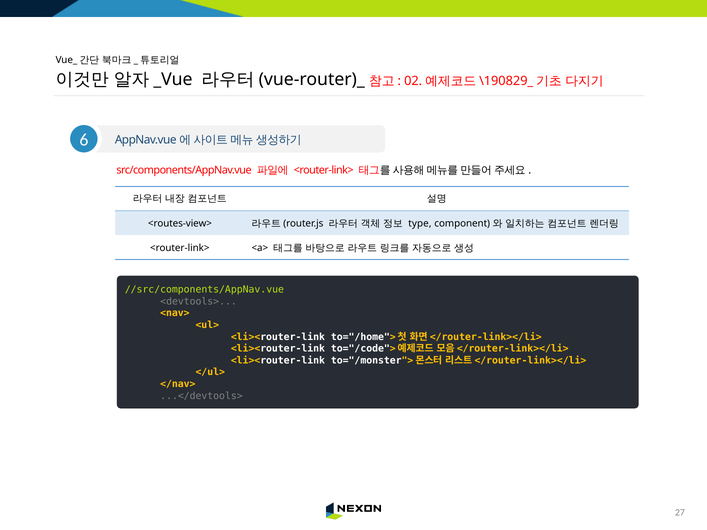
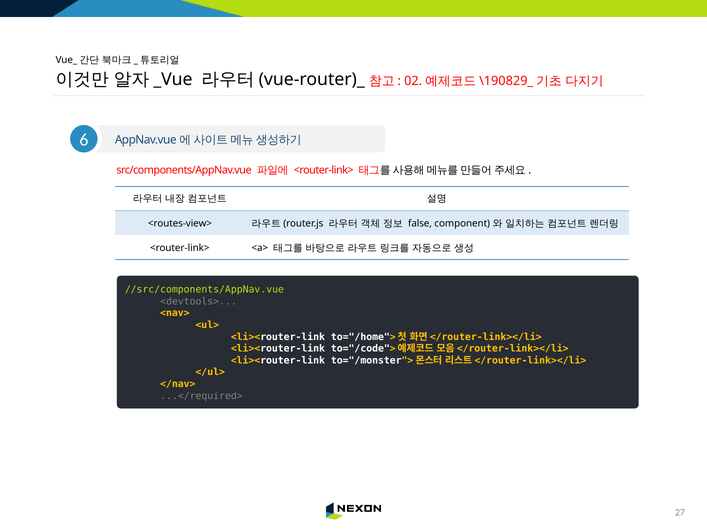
type: type -> false
...</devtools>: ...</devtools> -> ...</required>
